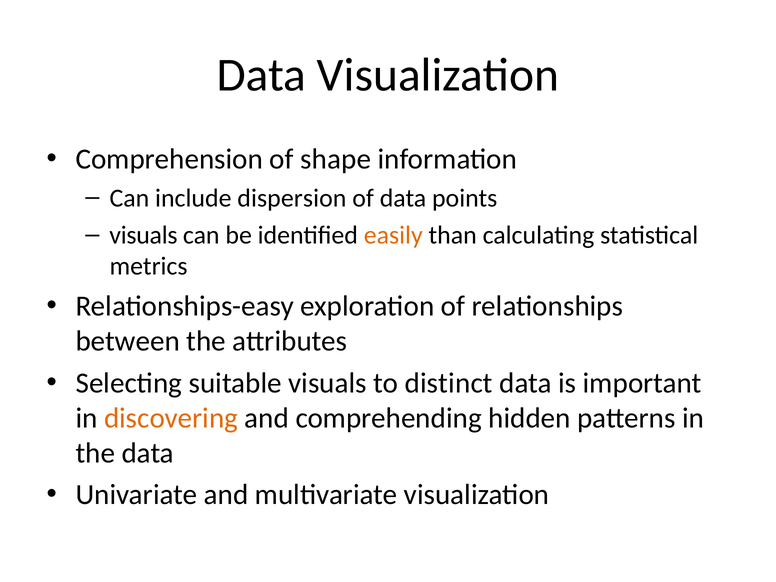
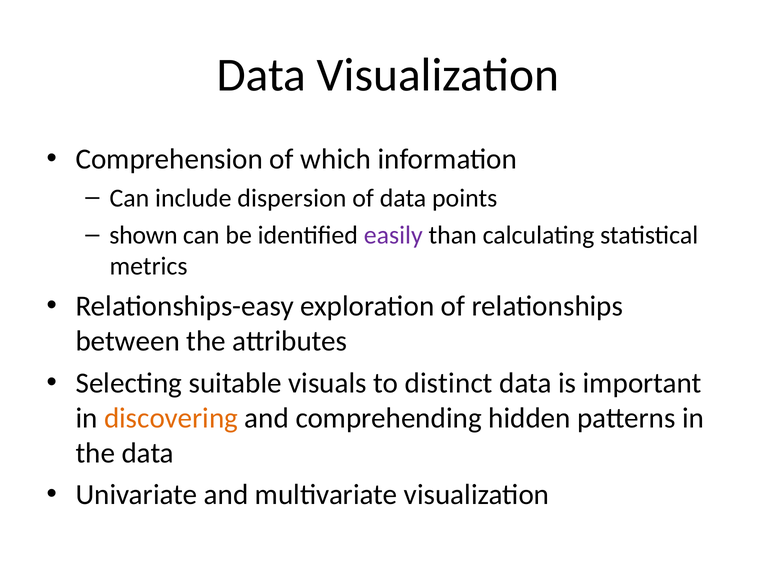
shape: shape -> which
visuals at (143, 235): visuals -> shown
easily colour: orange -> purple
